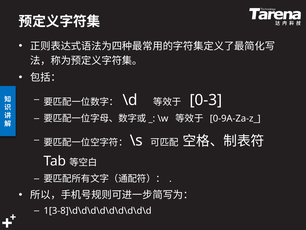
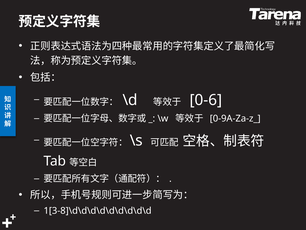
0-3: 0-3 -> 0-6
